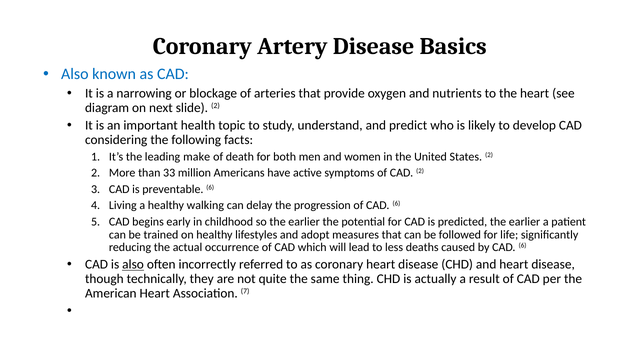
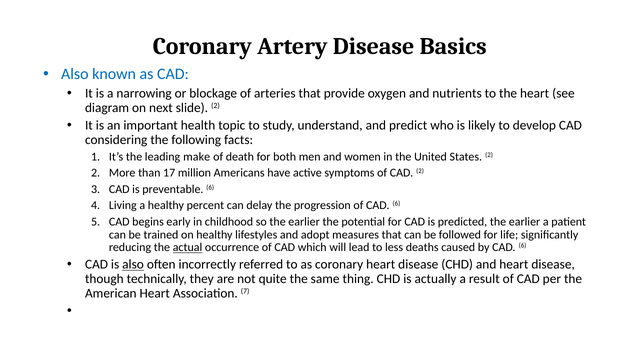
33: 33 -> 17
walking: walking -> percent
actual underline: none -> present
